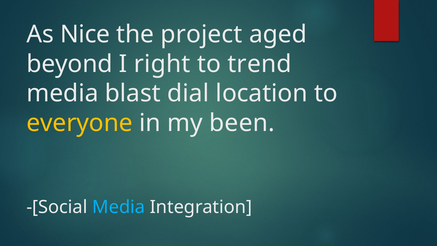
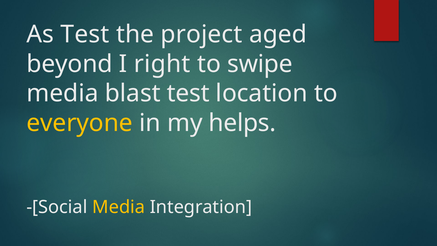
As Nice: Nice -> Test
trend: trend -> swipe
blast dial: dial -> test
been: been -> helps
Media at (119, 207) colour: light blue -> yellow
